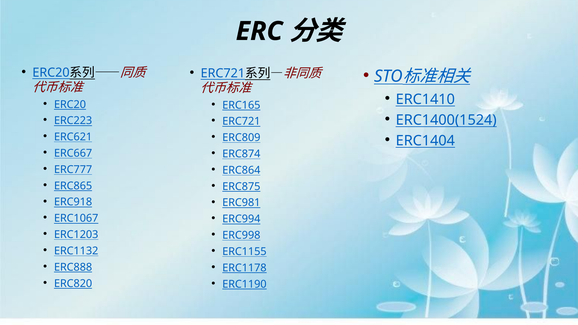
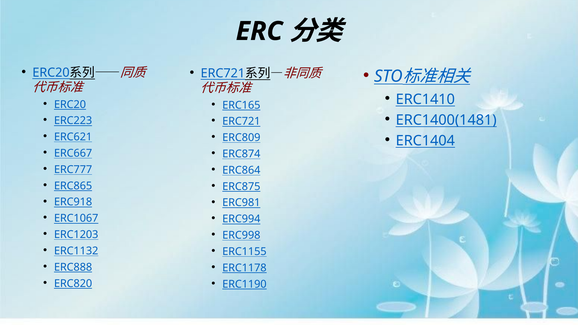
ERC1400(1524: ERC1400(1524 -> ERC1400(1481
